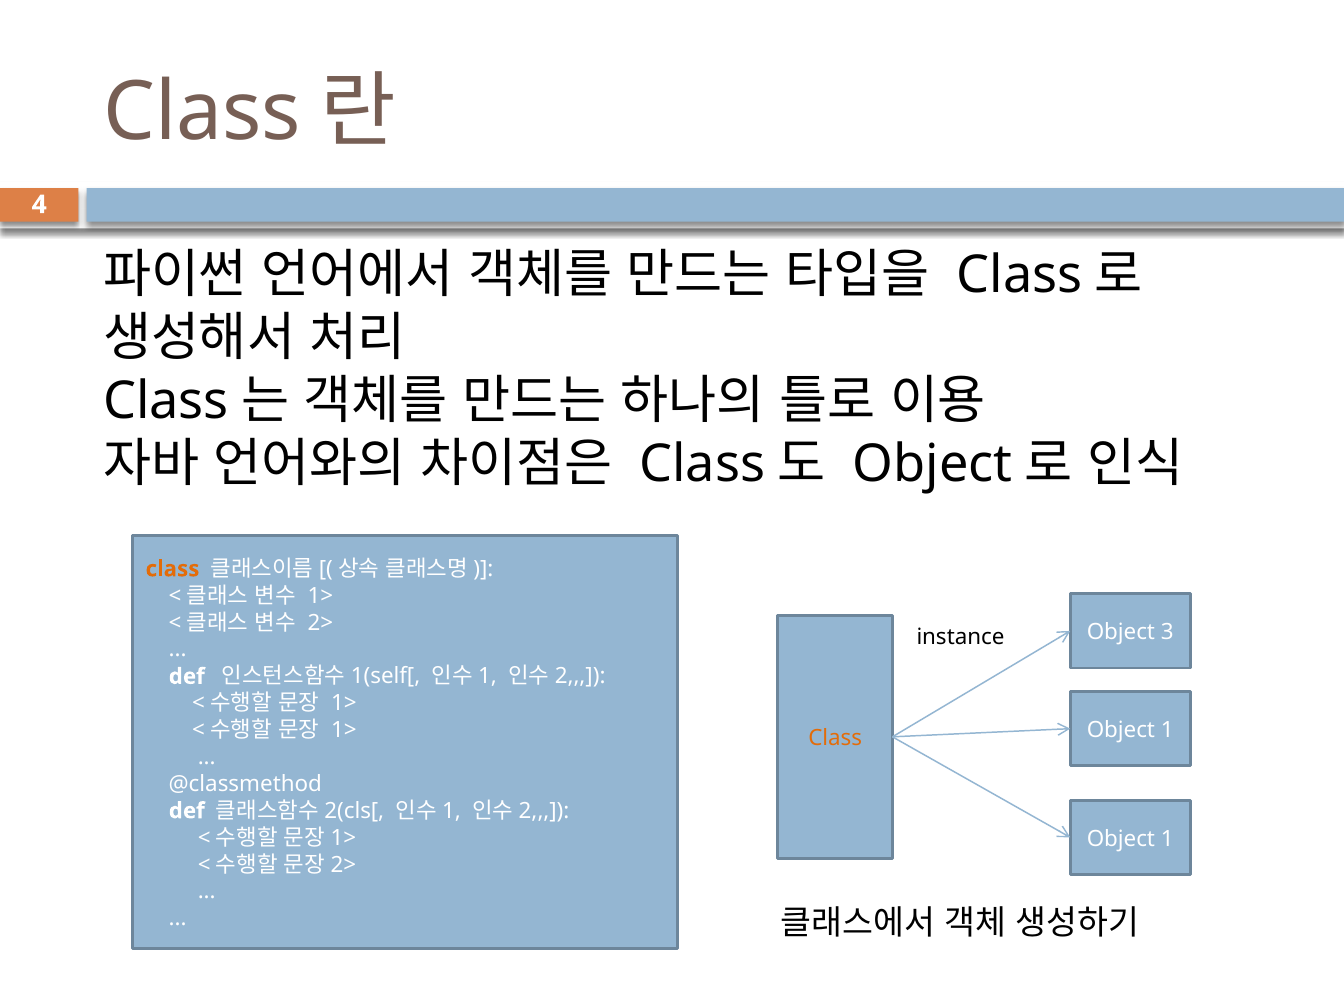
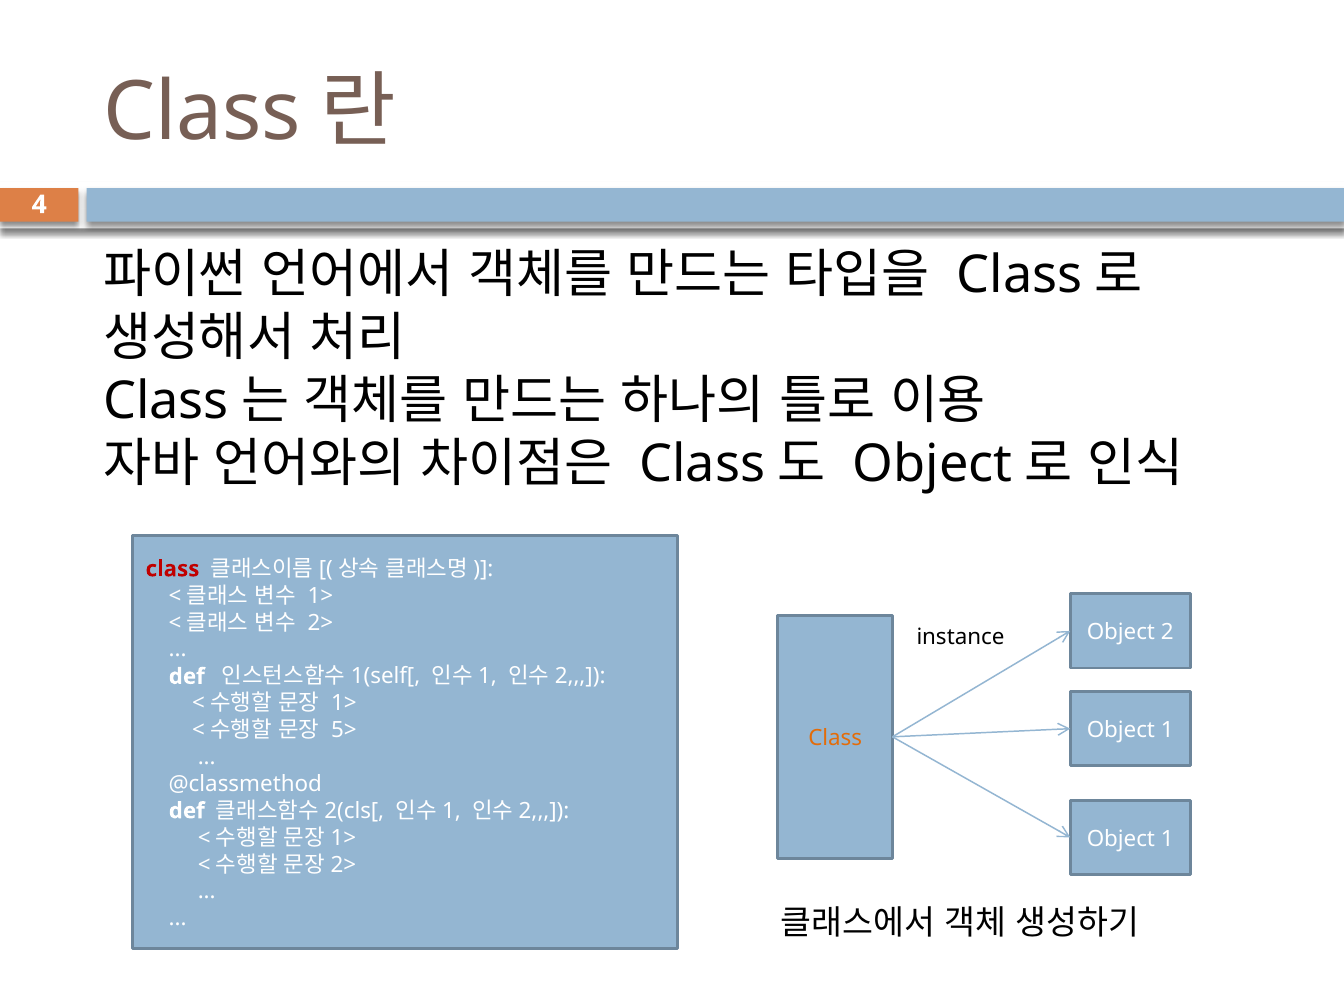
class at (172, 569) colour: orange -> red
3: 3 -> 2
1> at (344, 730): 1> -> 5>
